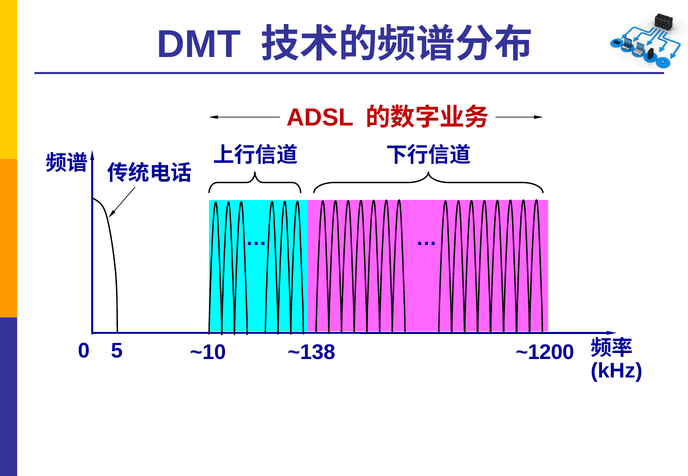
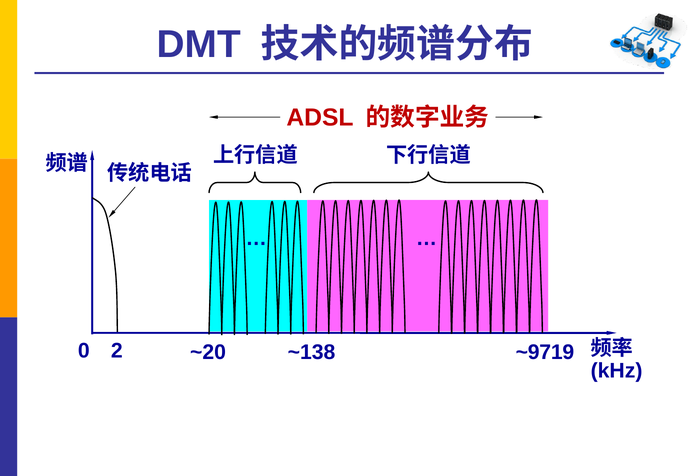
5: 5 -> 2
~10: ~10 -> ~20
~1200: ~1200 -> ~9719
